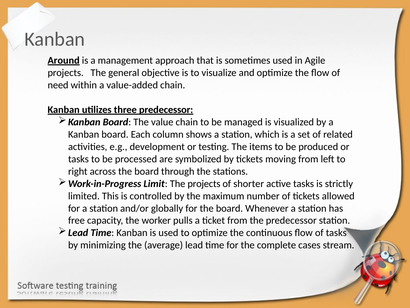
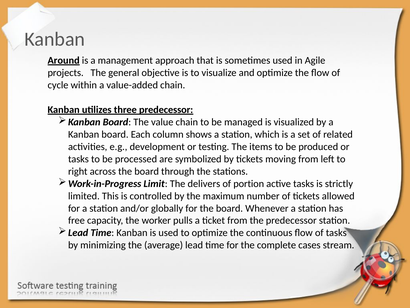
need: need -> cycle
The projects: projects -> delivers
shorter: shorter -> portion
